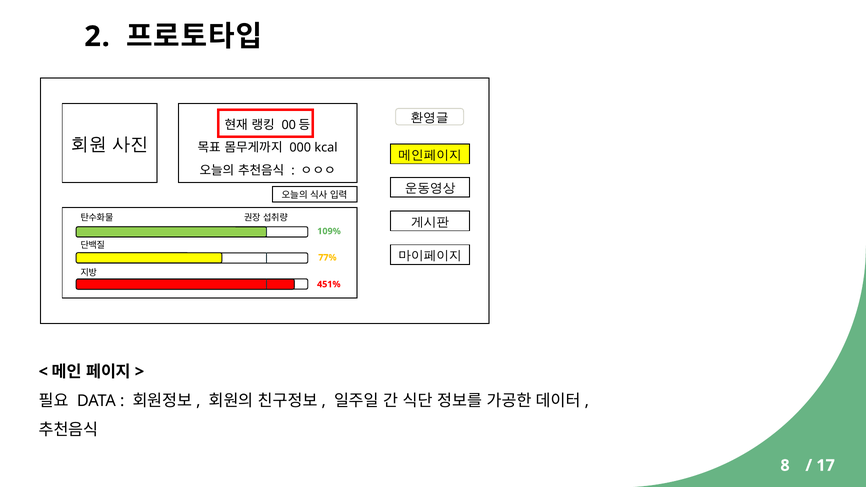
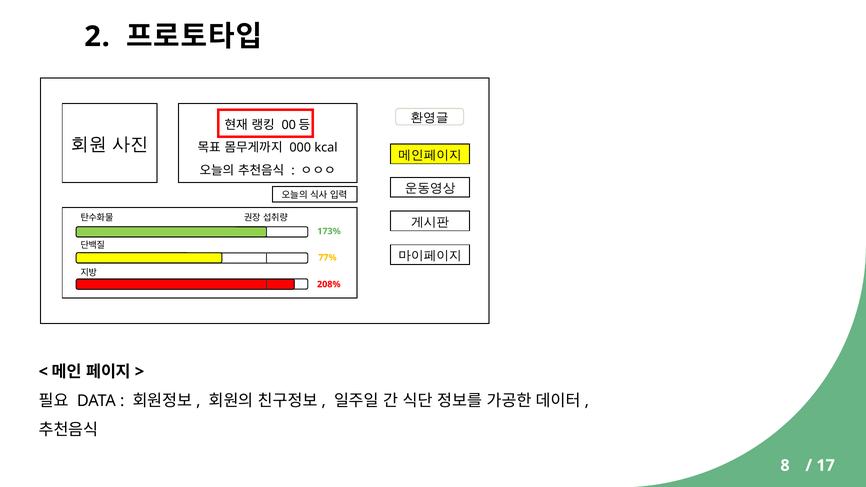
109%: 109% -> 173%
451%: 451% -> 208%
